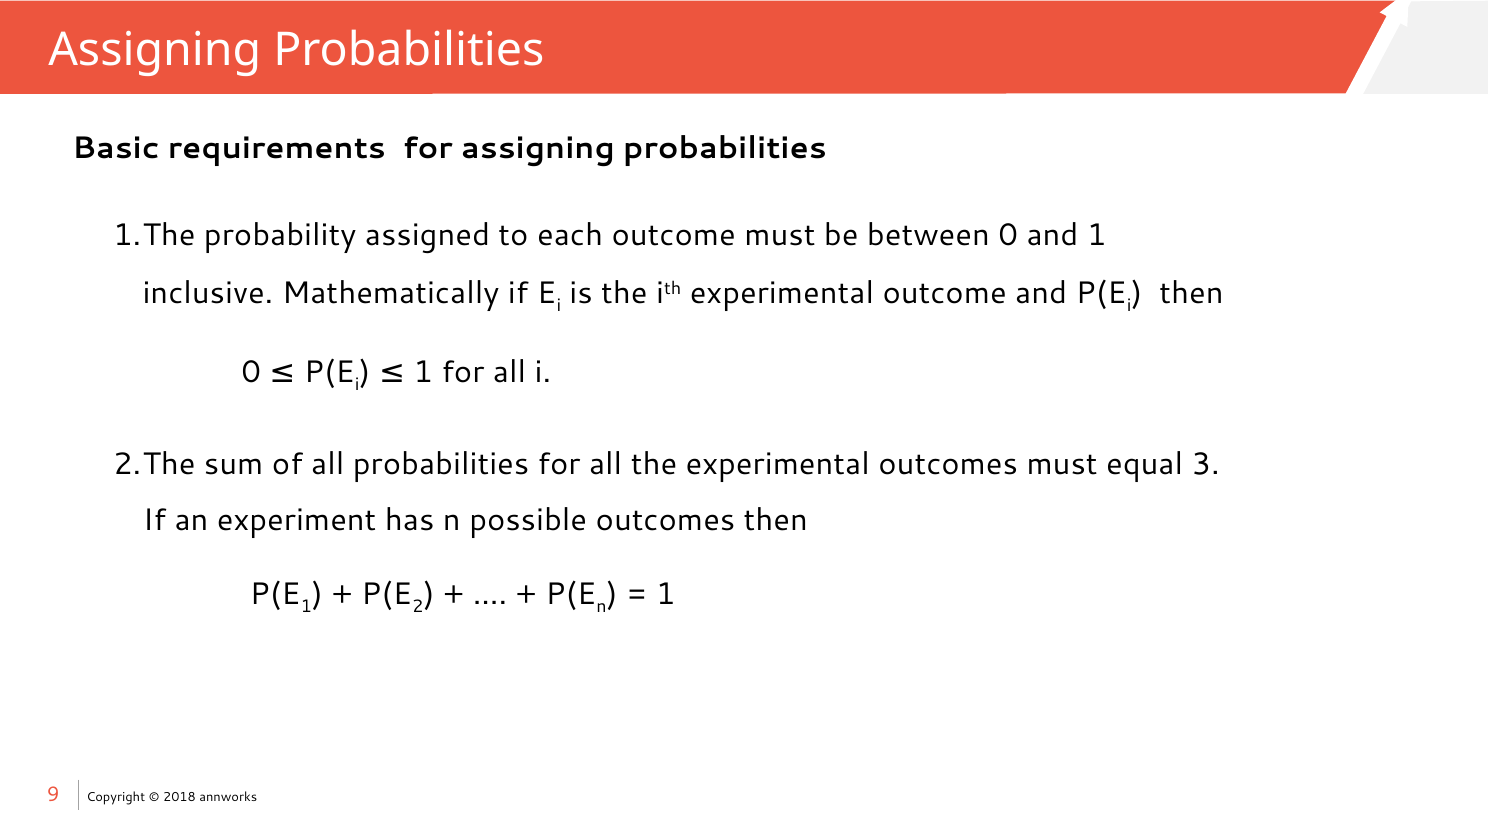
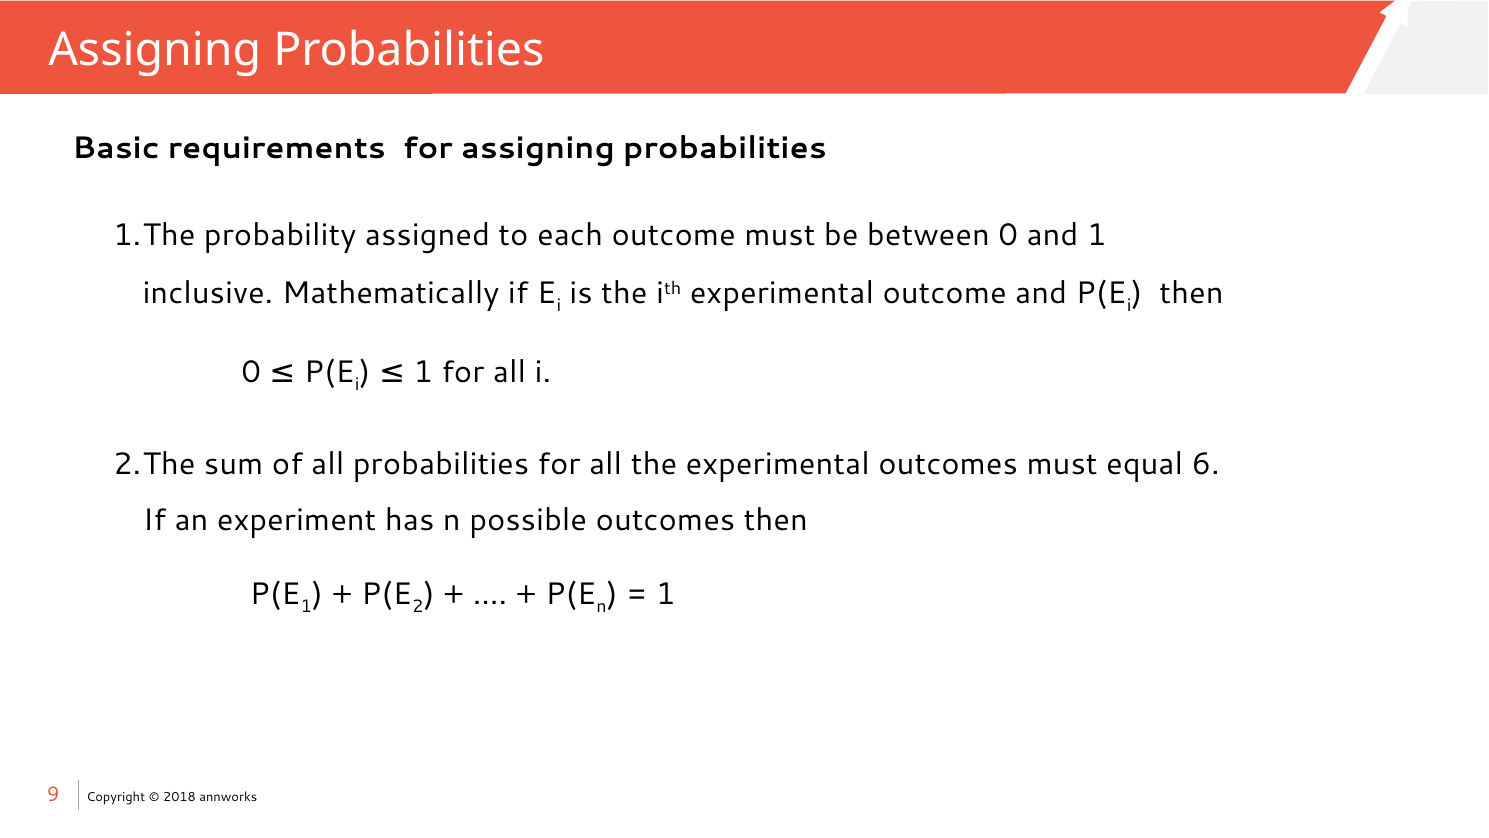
3: 3 -> 6
